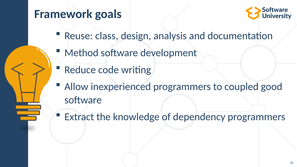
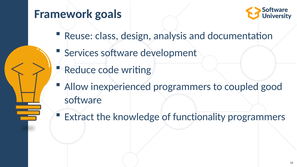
Method: Method -> Services
dependency: dependency -> functionality
